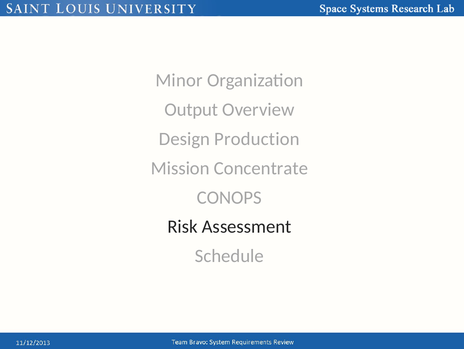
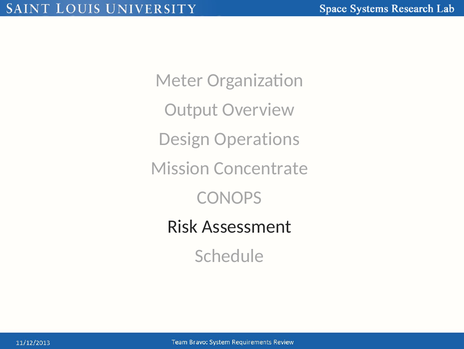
Minor: Minor -> Meter
Production: Production -> Operations
